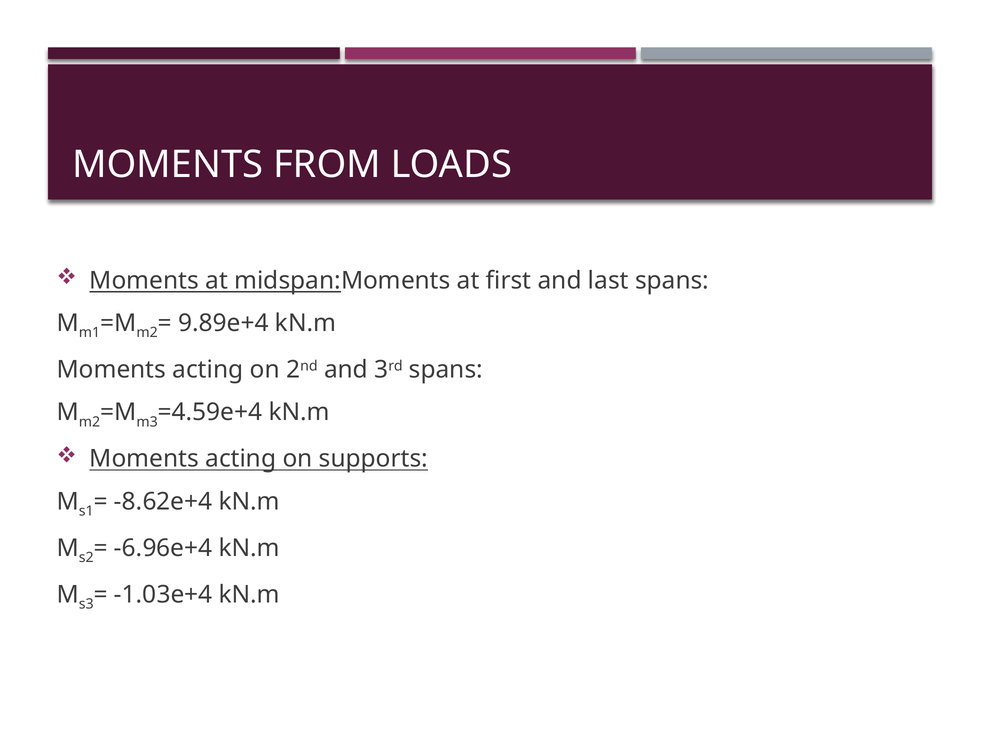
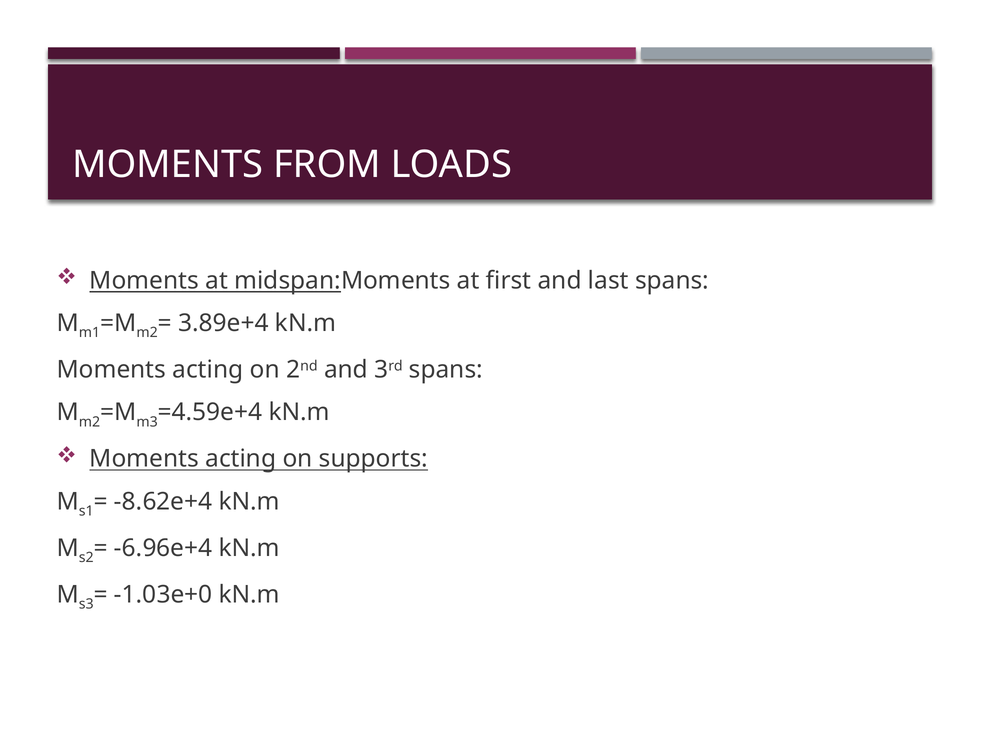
9.89e+4: 9.89e+4 -> 3.89e+4
-1.03e+4: -1.03e+4 -> -1.03e+0
